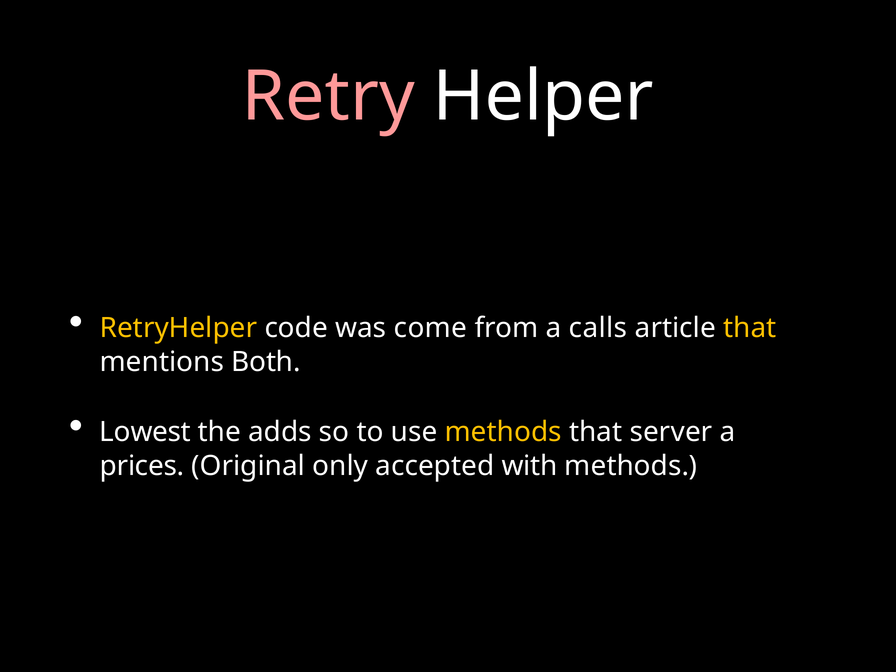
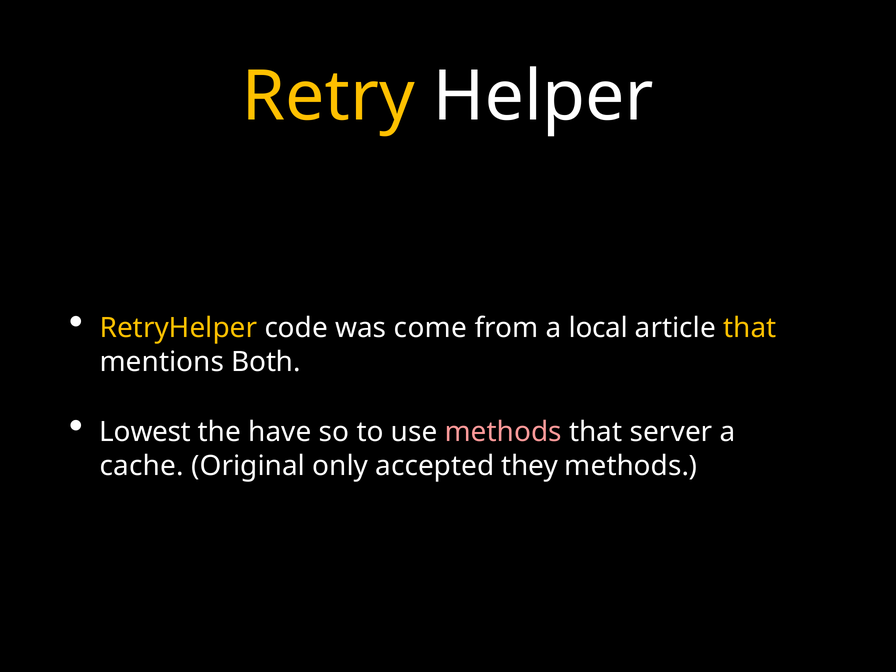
Retry colour: pink -> yellow
calls: calls -> local
adds: adds -> have
methods at (503, 432) colour: yellow -> pink
prices: prices -> cache
with: with -> they
